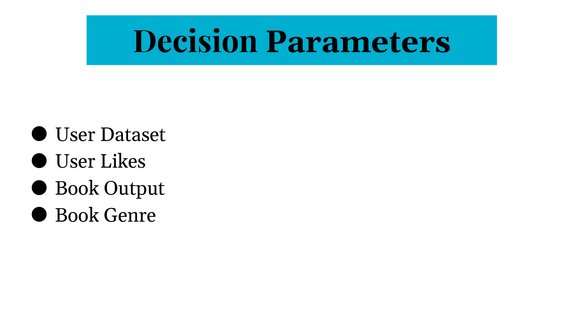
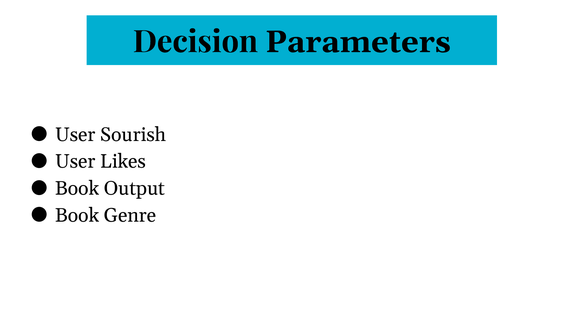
Dataset: Dataset -> Sourish
